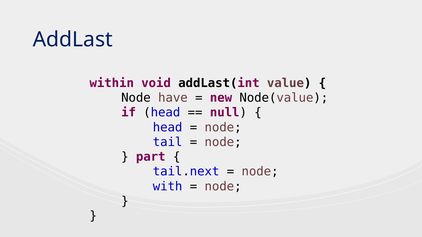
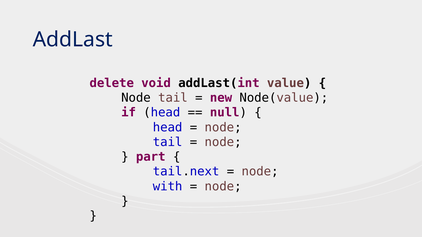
within: within -> delete
have at (173, 98): have -> tail
